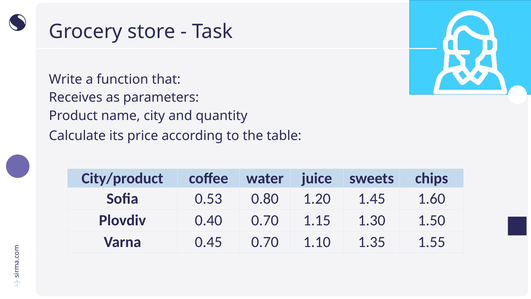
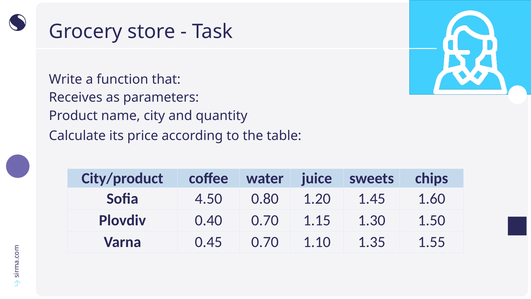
0.53: 0.53 -> 4.50
